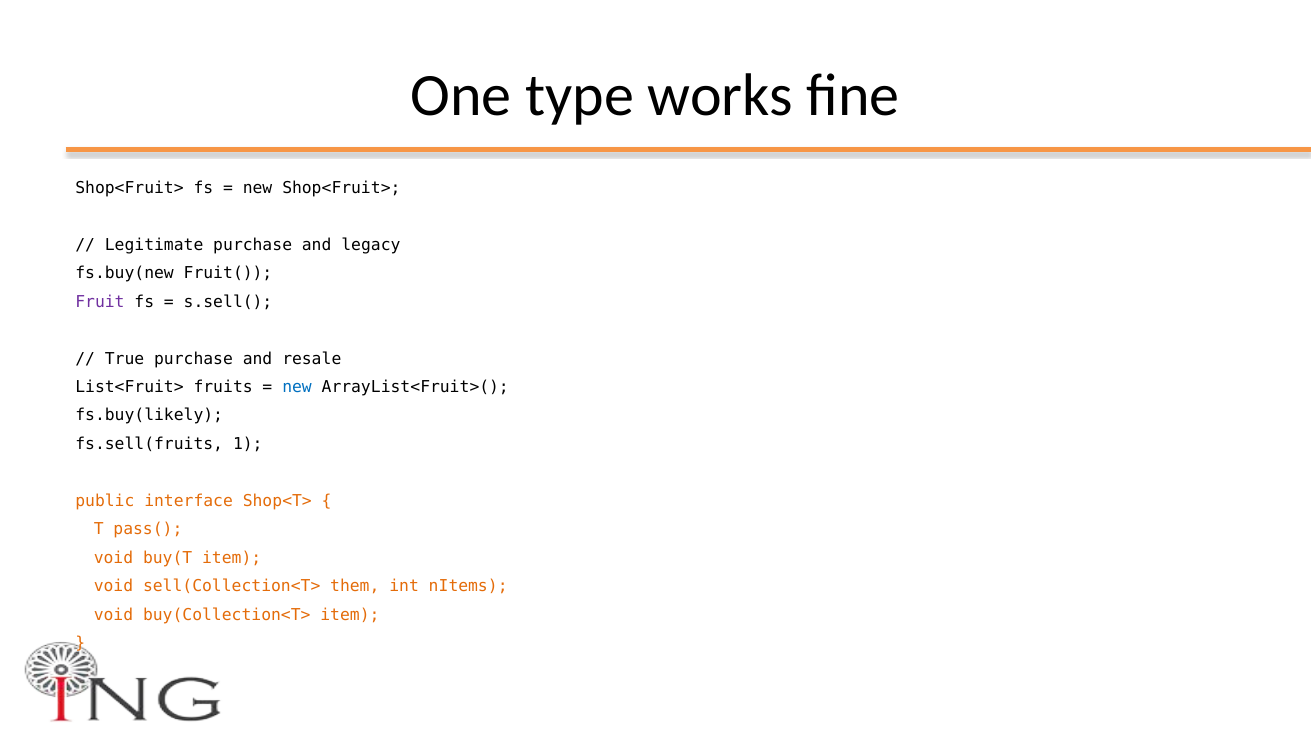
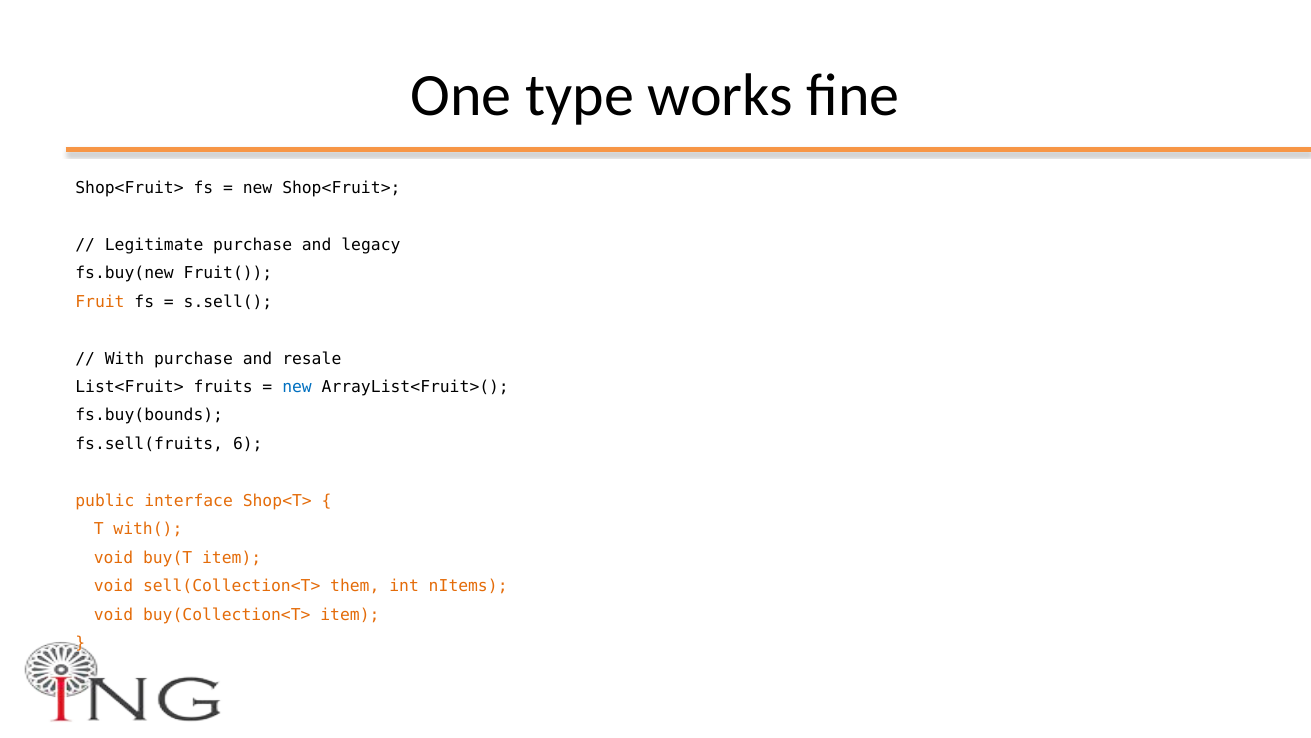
Fruit colour: purple -> orange
True: True -> With
fs.buy(likely: fs.buy(likely -> fs.buy(bounds
1: 1 -> 6
pass(: pass( -> with(
